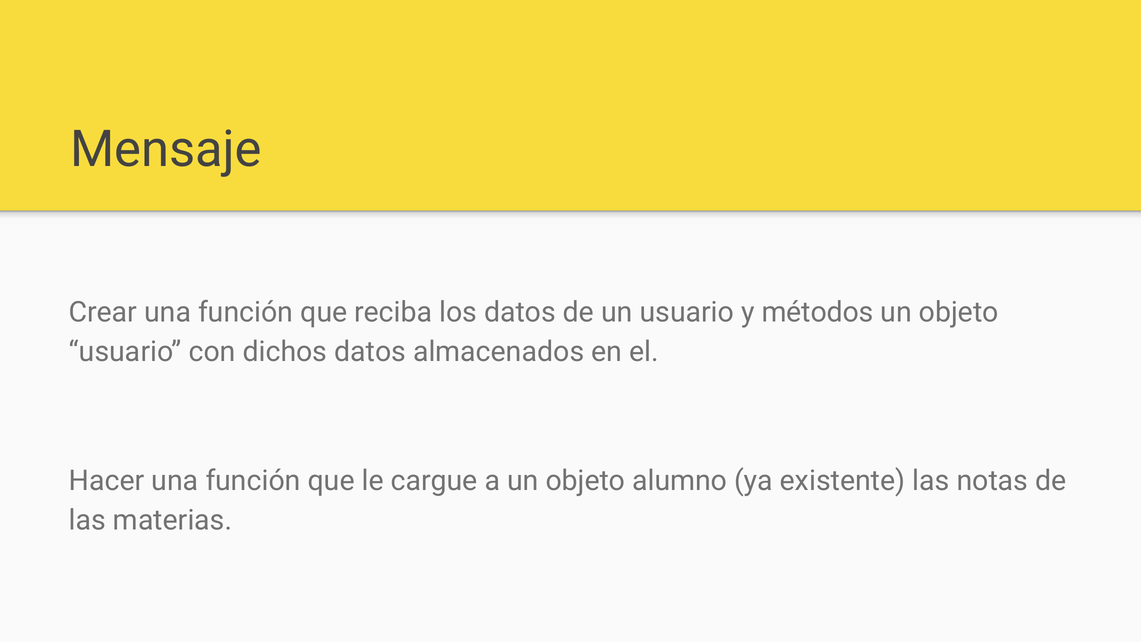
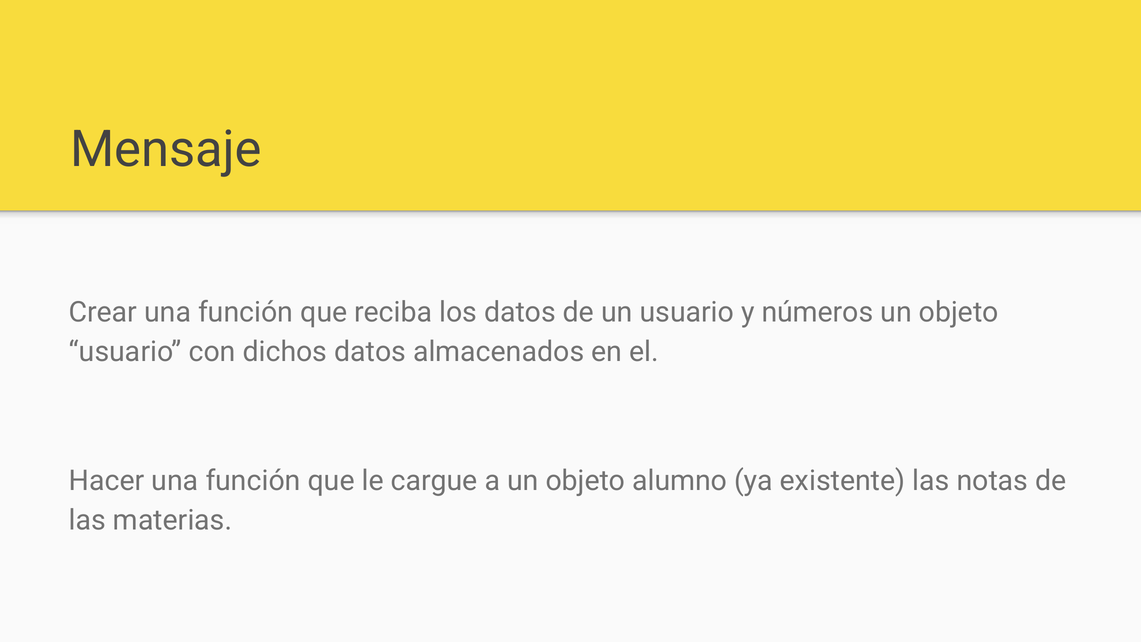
métodos: métodos -> números
